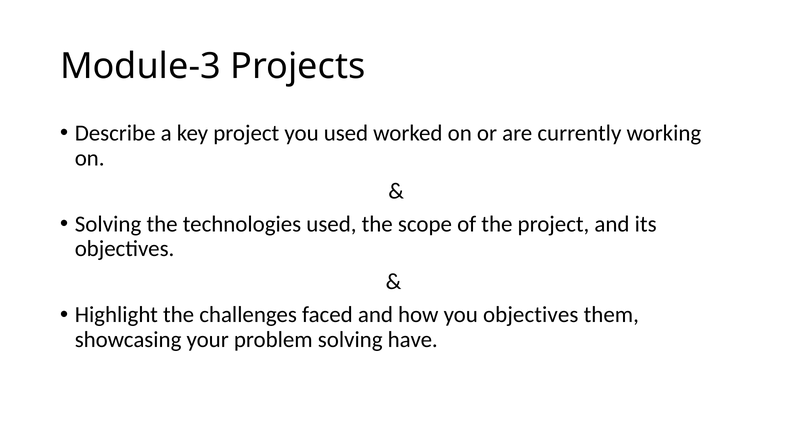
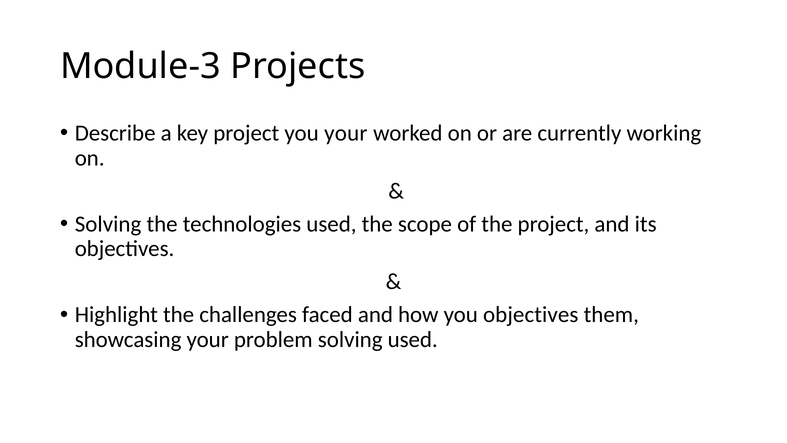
you used: used -> your
solving have: have -> used
